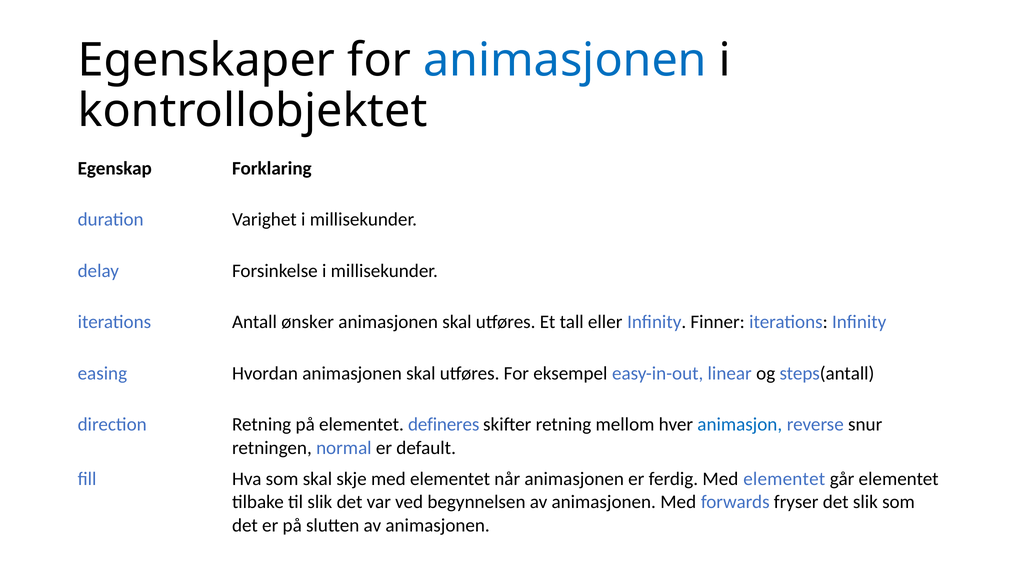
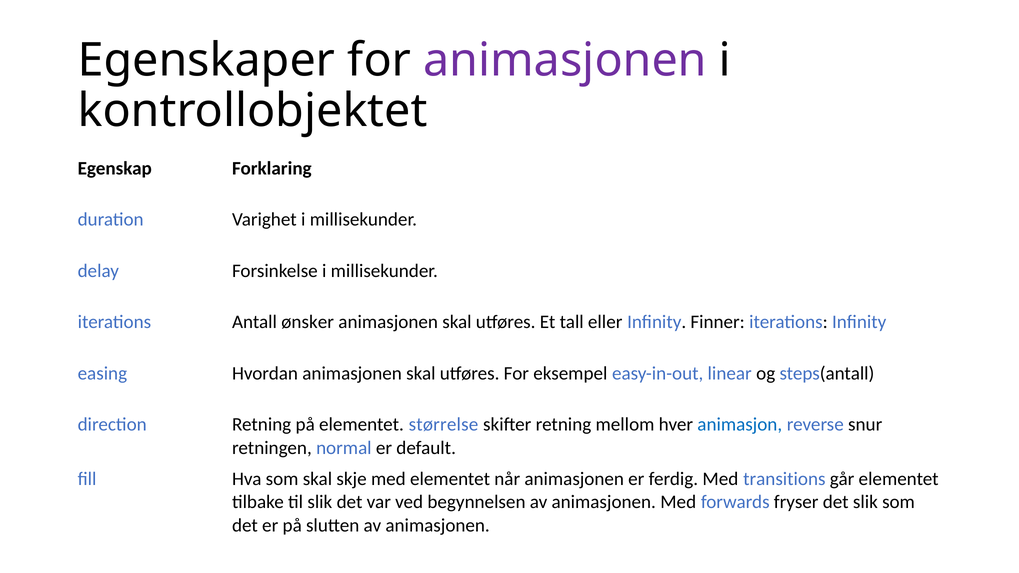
animasjonen at (565, 60) colour: blue -> purple
defineres: defineres -> størrelse
ferdig Med elementet: elementet -> transitions
